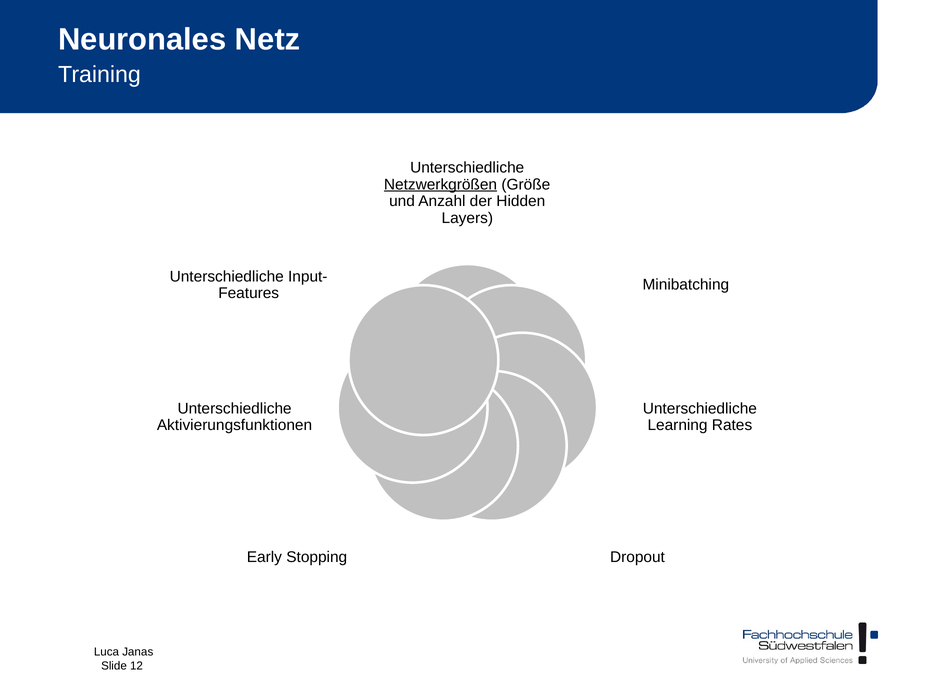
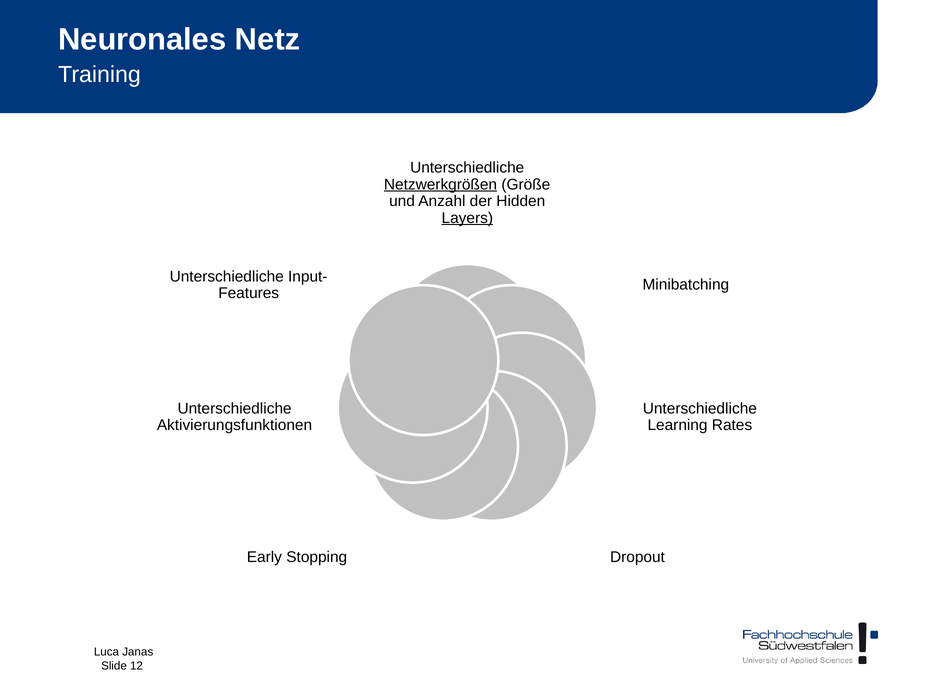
Layers underline: none -> present
